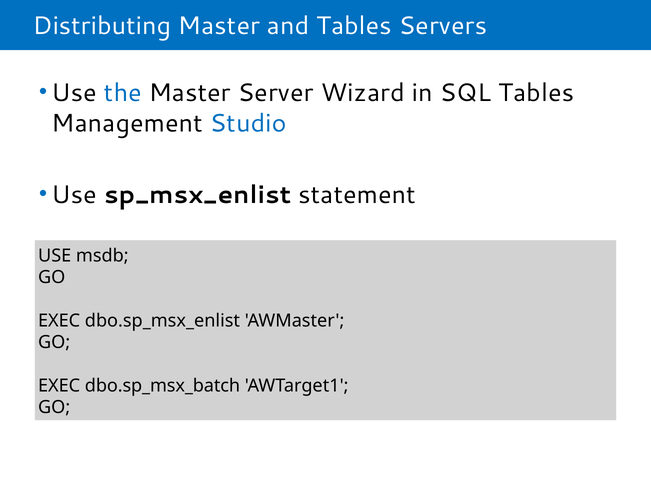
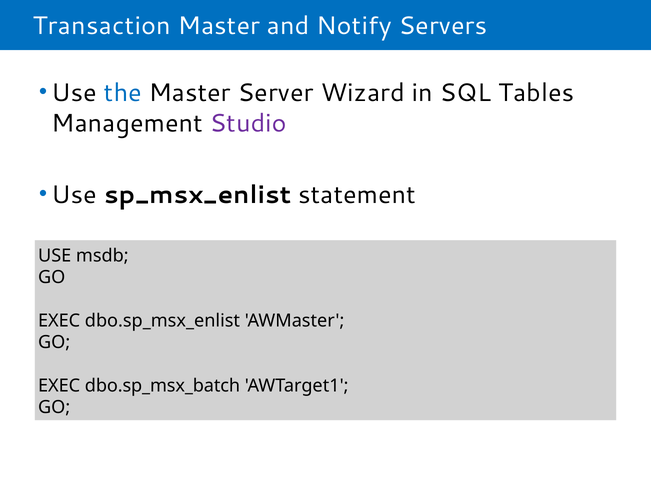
Distributing: Distributing -> Transaction
and Tables: Tables -> Notify
Studio colour: blue -> purple
